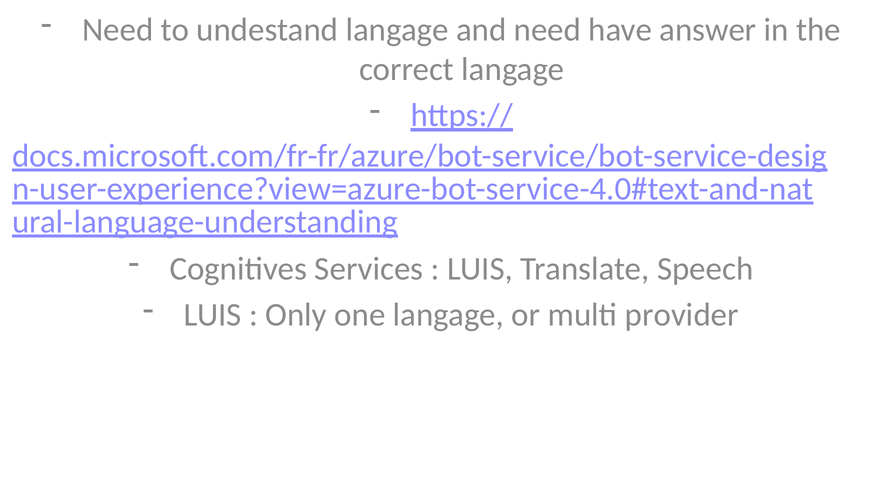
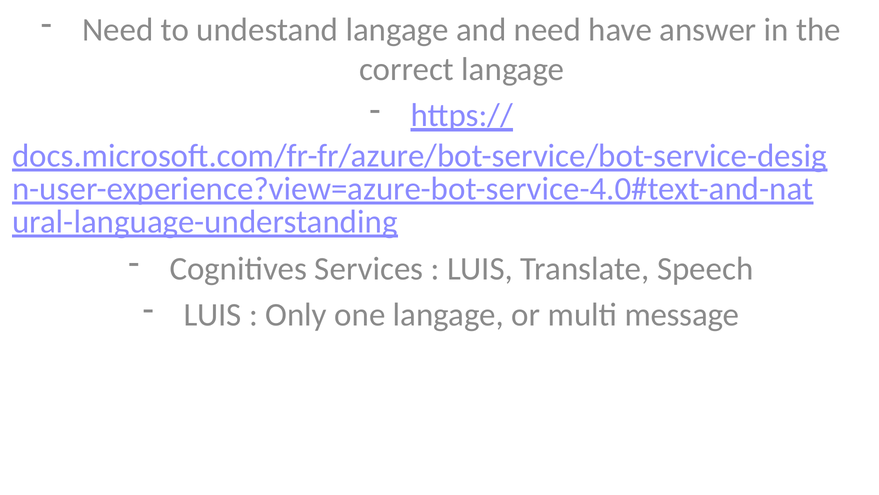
provider: provider -> message
